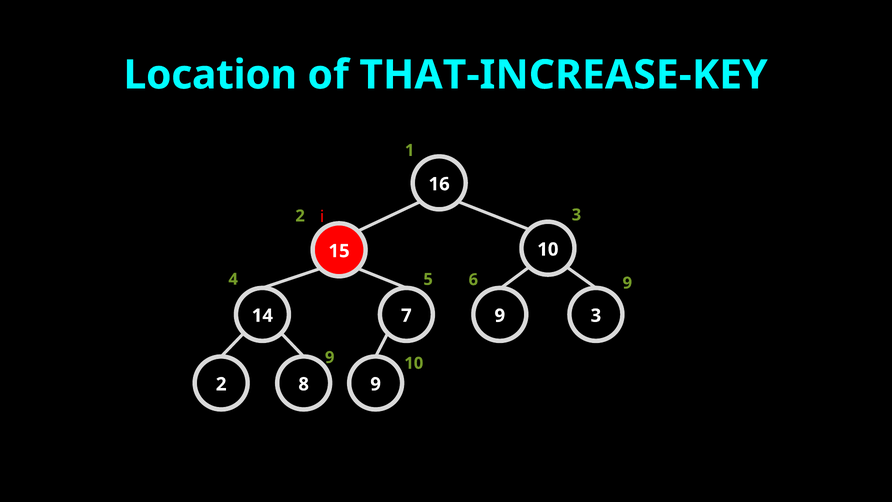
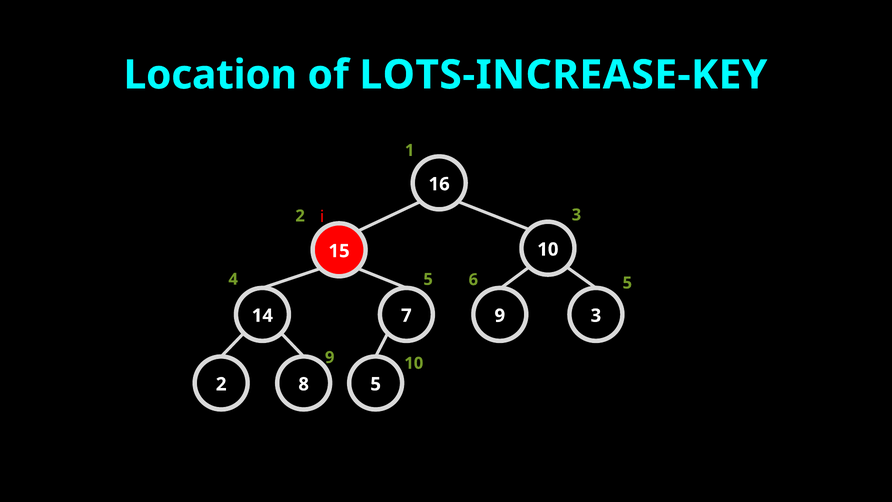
THAT-INCREASE-KEY: THAT-INCREASE-KEY -> LOTS-INCREASE-KEY
6 9: 9 -> 5
8 9: 9 -> 5
